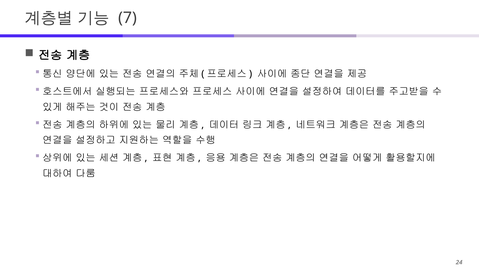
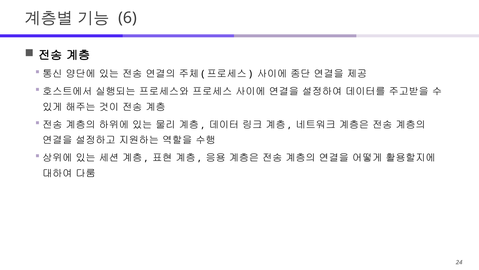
7: 7 -> 6
